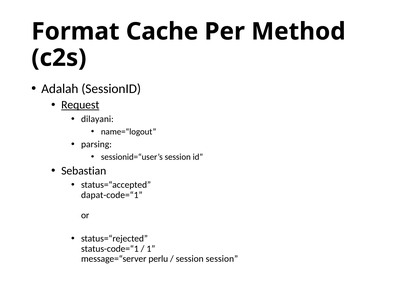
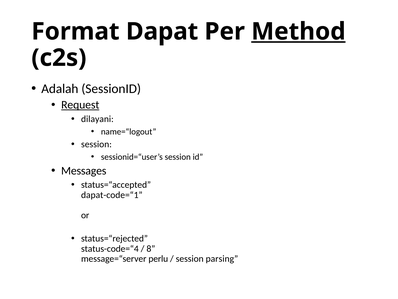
Cache: Cache -> Dapat
Method underline: none -> present
parsing at (96, 144): parsing -> session
Sebastian: Sebastian -> Messages
status-code=“1: status-code=“1 -> status-code=“4
1: 1 -> 8
session session: session -> parsing
